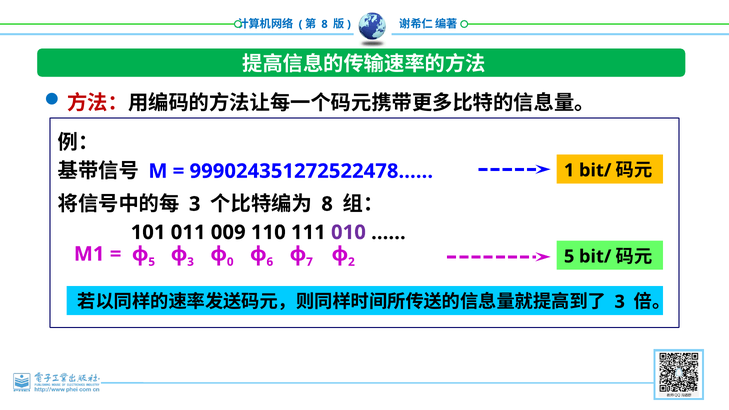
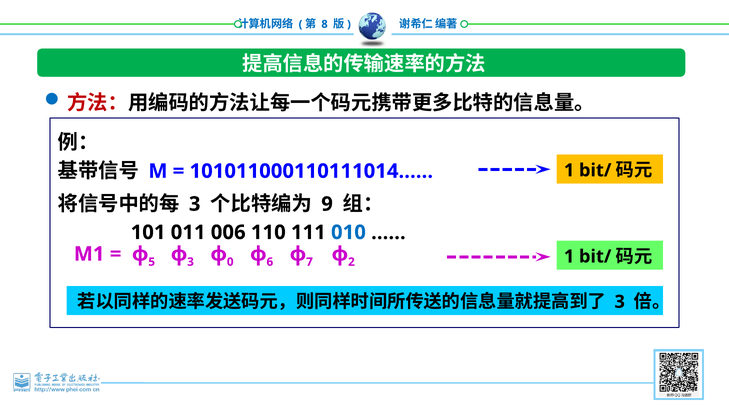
999024351272522478……: 999024351272522478…… -> 101011000110111014……
8 at (327, 204): 8 -> 9
009: 009 -> 006
010 colour: purple -> blue
5 at (569, 257): 5 -> 1
